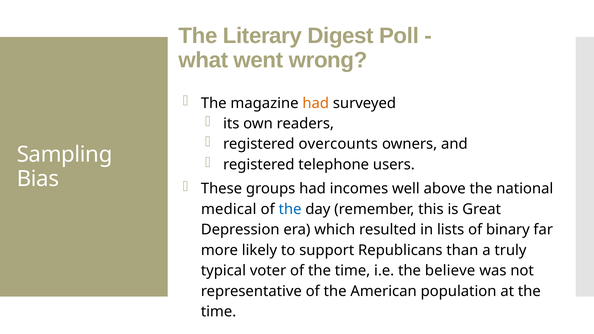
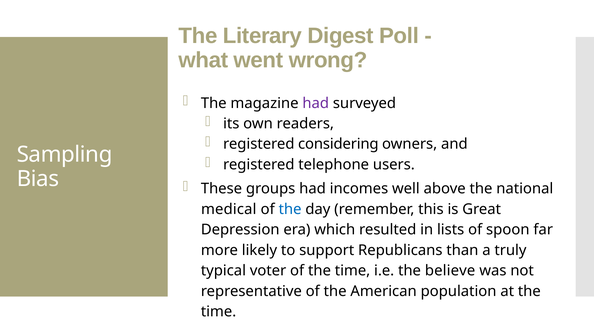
had at (316, 103) colour: orange -> purple
overcounts: overcounts -> considering
binary: binary -> spoon
